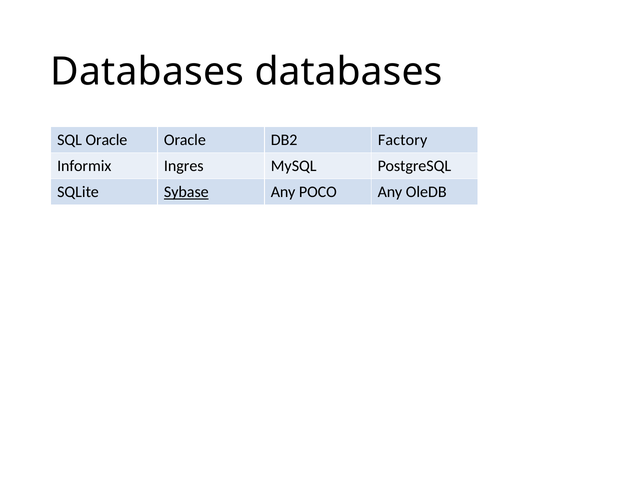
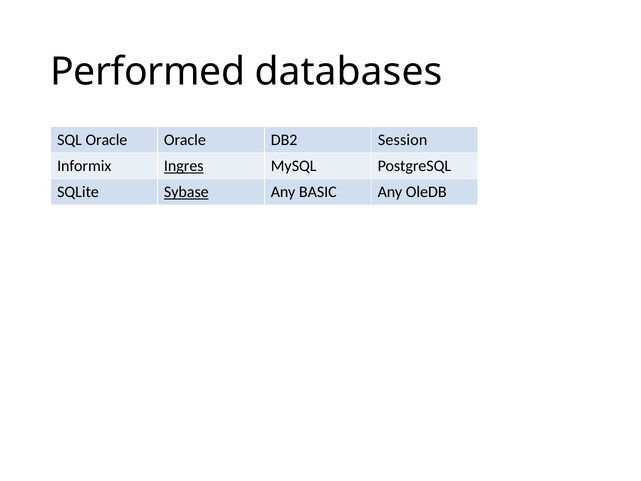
Databases at (147, 72): Databases -> Performed
Factory: Factory -> Session
Ingres underline: none -> present
POCO: POCO -> BASIC
